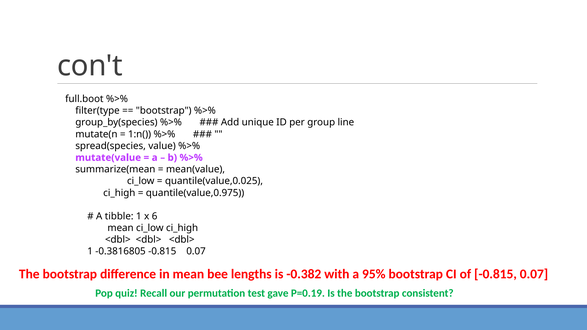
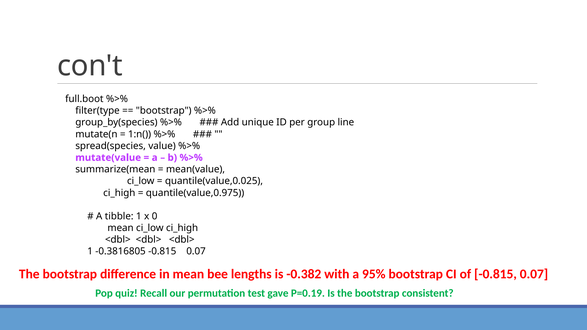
6: 6 -> 0
